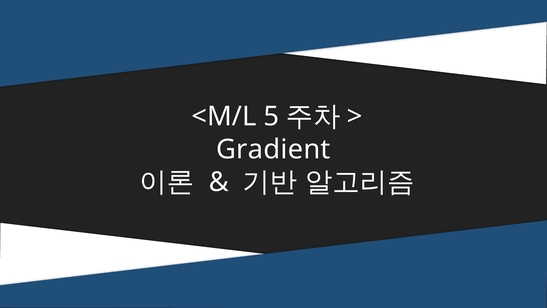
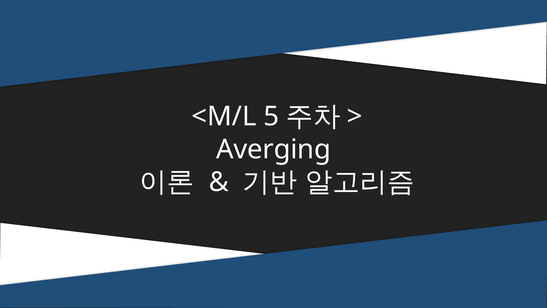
Gradient: Gradient -> Averging
